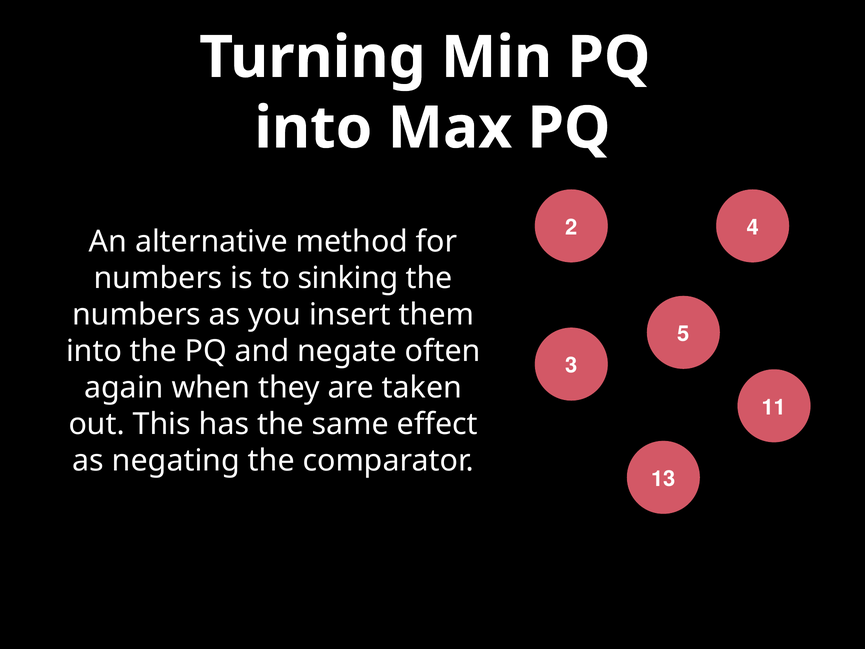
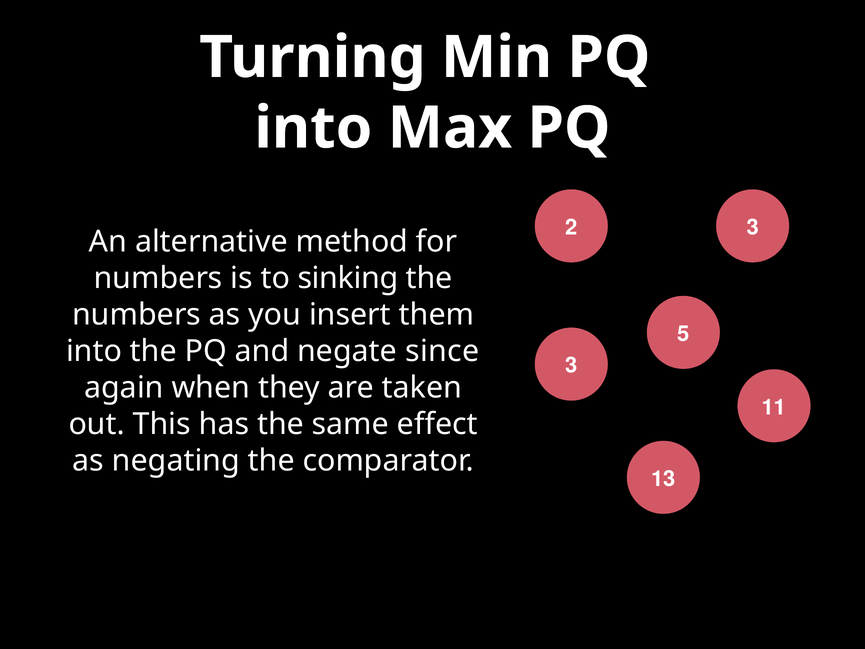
2 4: 4 -> 3
often: often -> since
